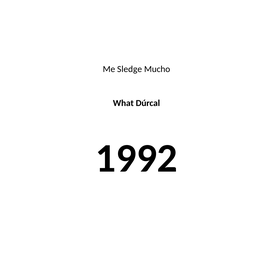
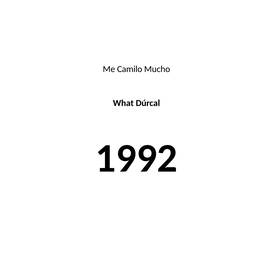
Sledge: Sledge -> Camilo
